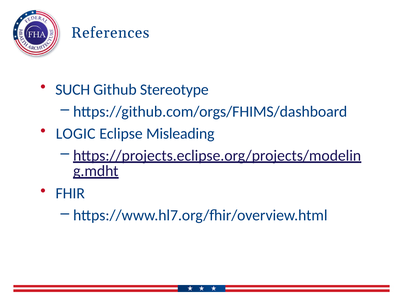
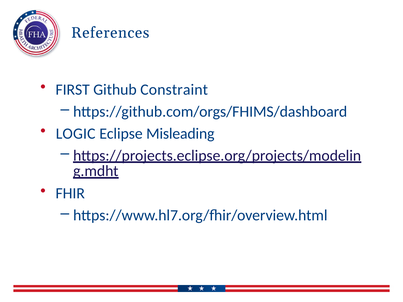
SUCH: SUCH -> FIRST
Stereotype: Stereotype -> Constraint
